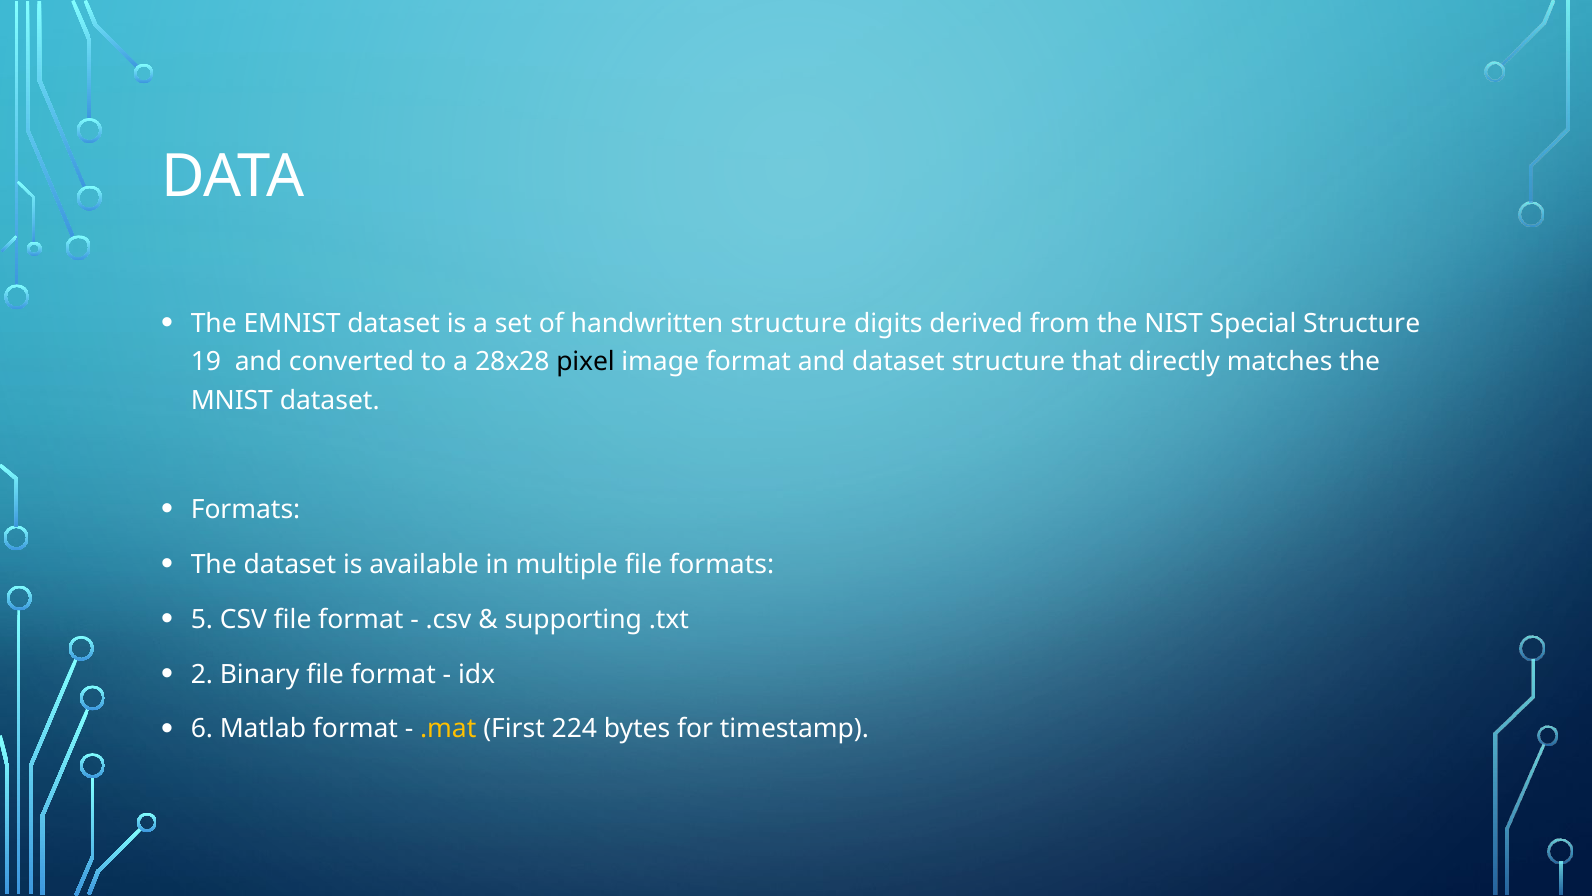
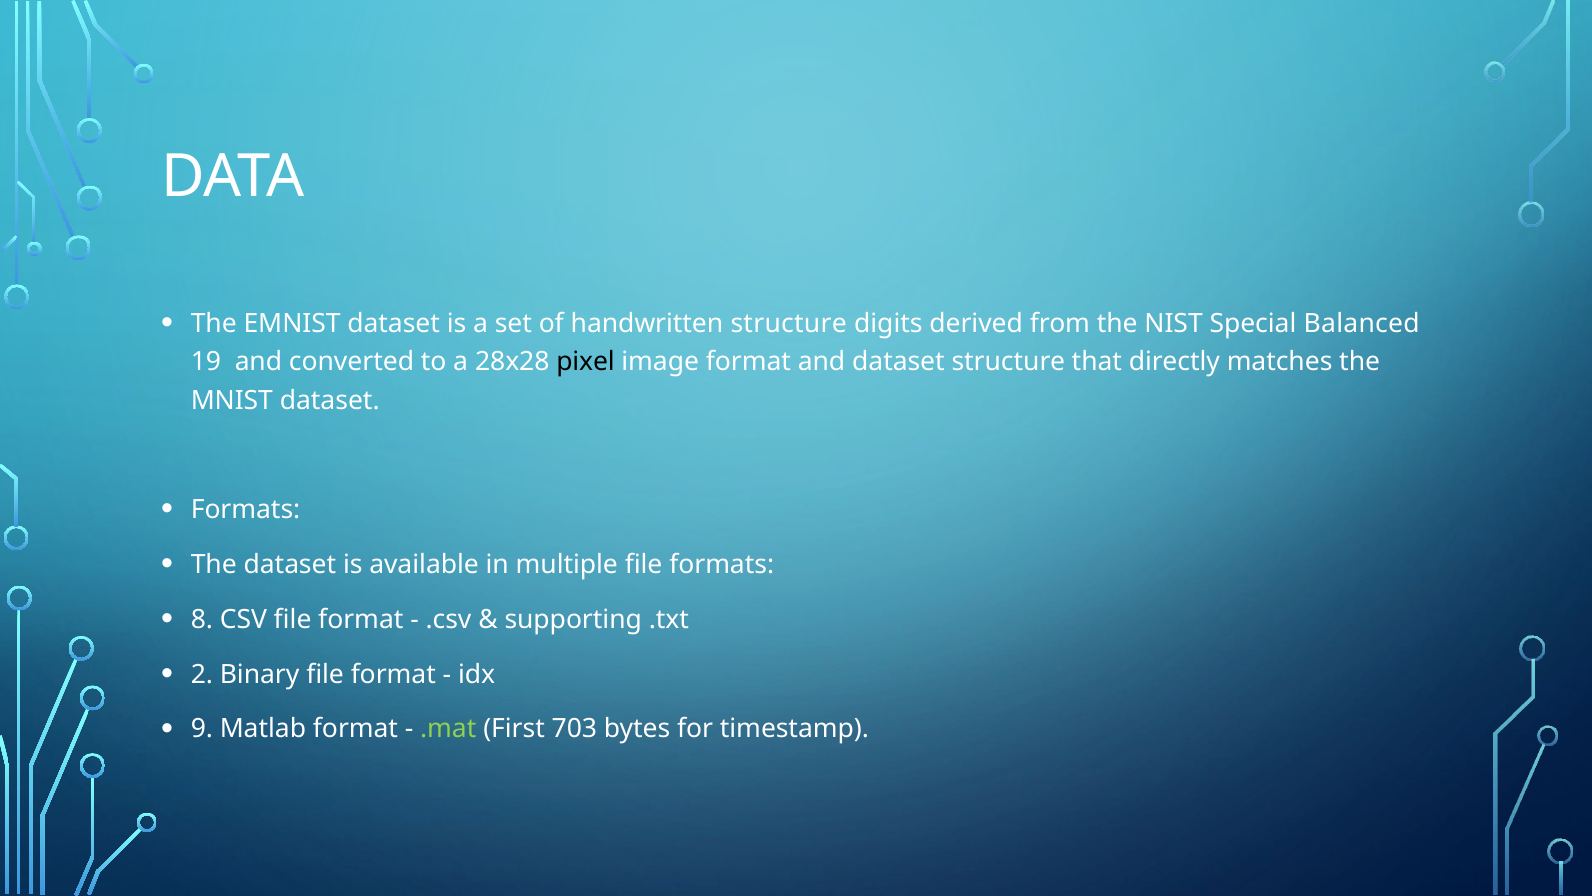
Special Structure: Structure -> Balanced
5: 5 -> 8
6: 6 -> 9
.mat colour: yellow -> light green
224: 224 -> 703
